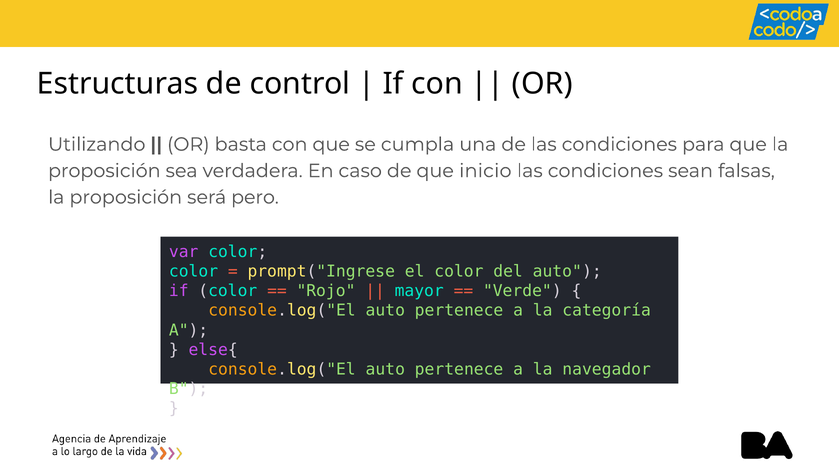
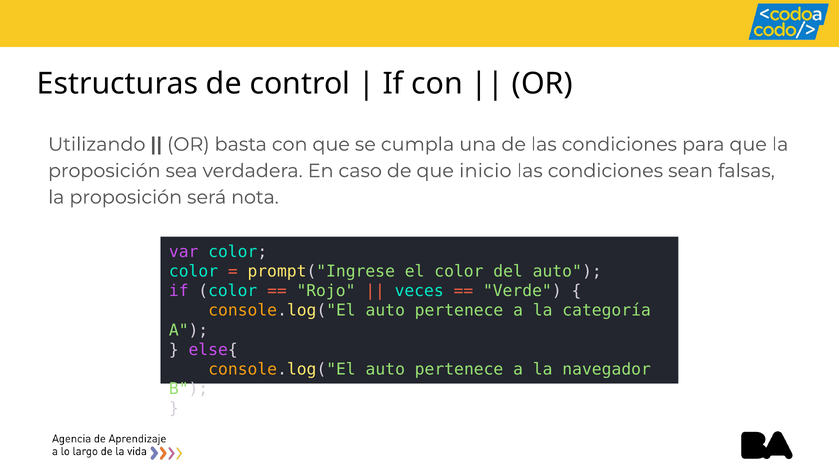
pero: pero -> nota
mayor: mayor -> veces
